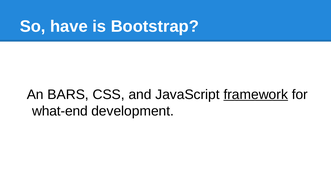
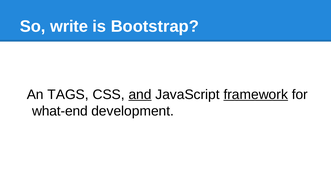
have: have -> write
BARS: BARS -> TAGS
and underline: none -> present
